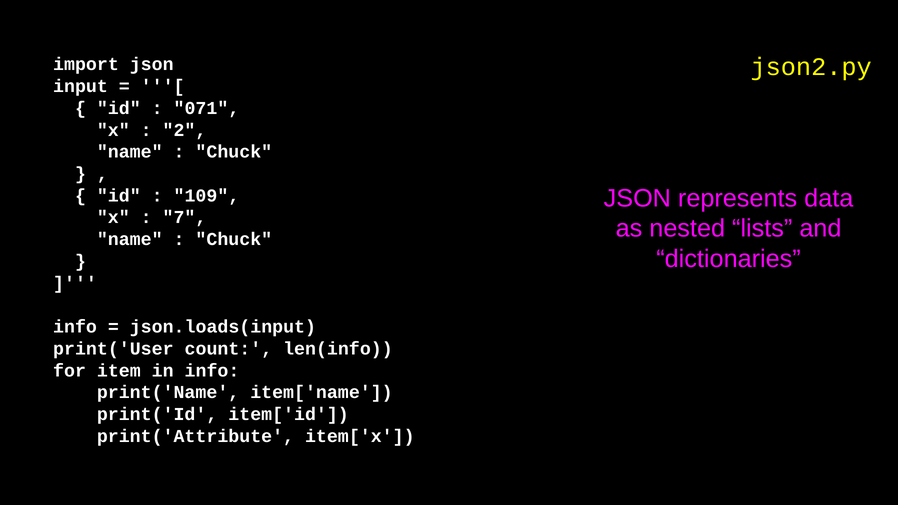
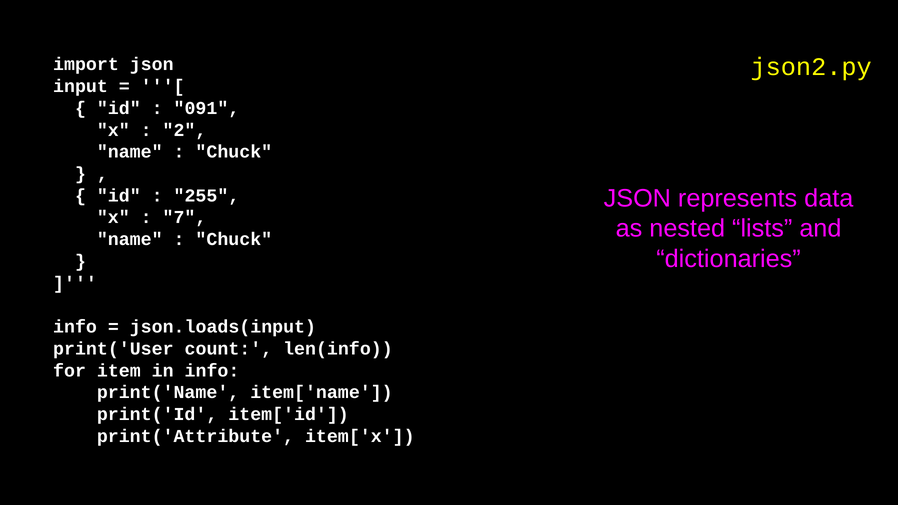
071: 071 -> 091
109: 109 -> 255
